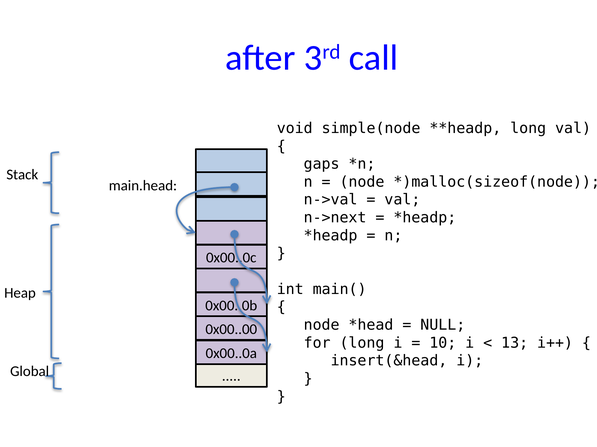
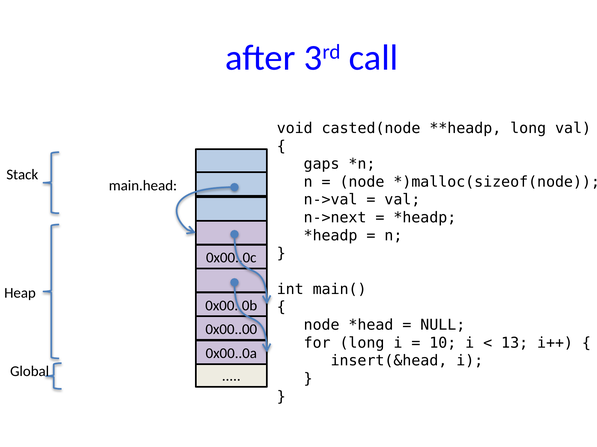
simple(node: simple(node -> casted(node
